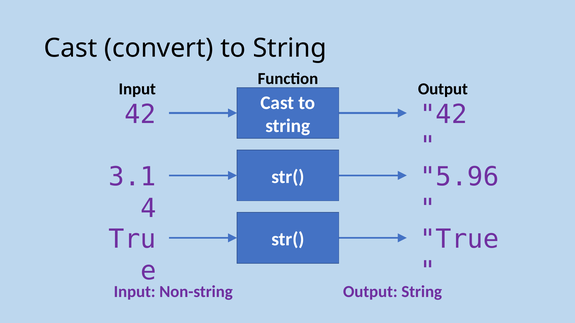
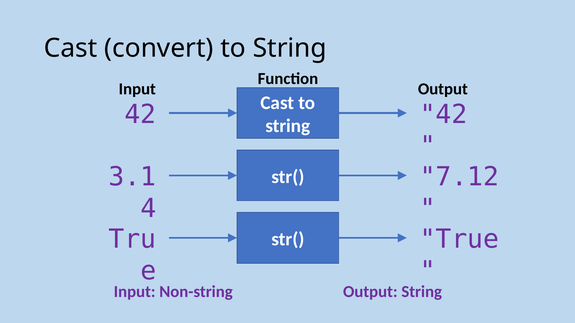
5.96: 5.96 -> 7.12
